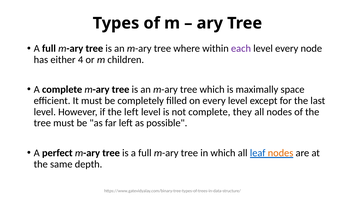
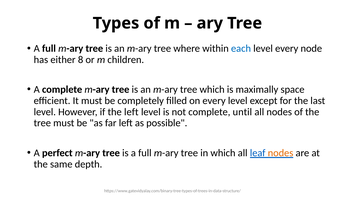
each colour: purple -> blue
4: 4 -> 8
they: they -> until
